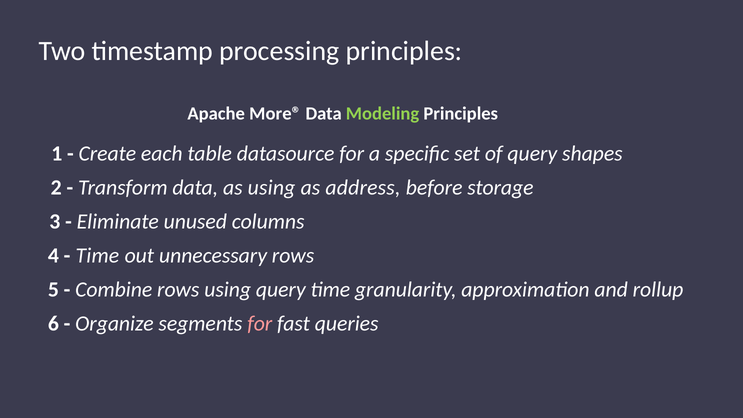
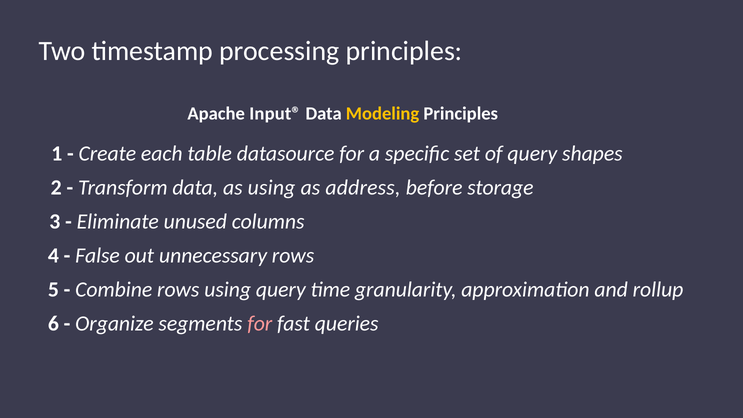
More®: More® -> Input®
Modeling colour: light green -> yellow
Time at (97, 256): Time -> False
